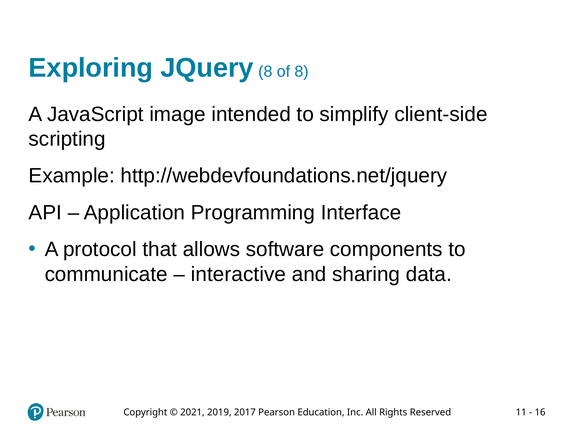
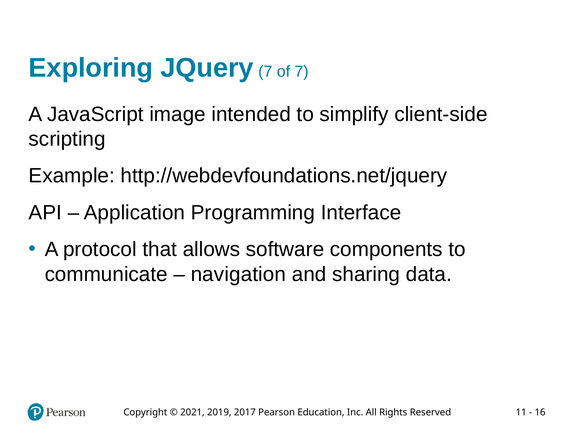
JQuery 8: 8 -> 7
of 8: 8 -> 7
interactive: interactive -> navigation
